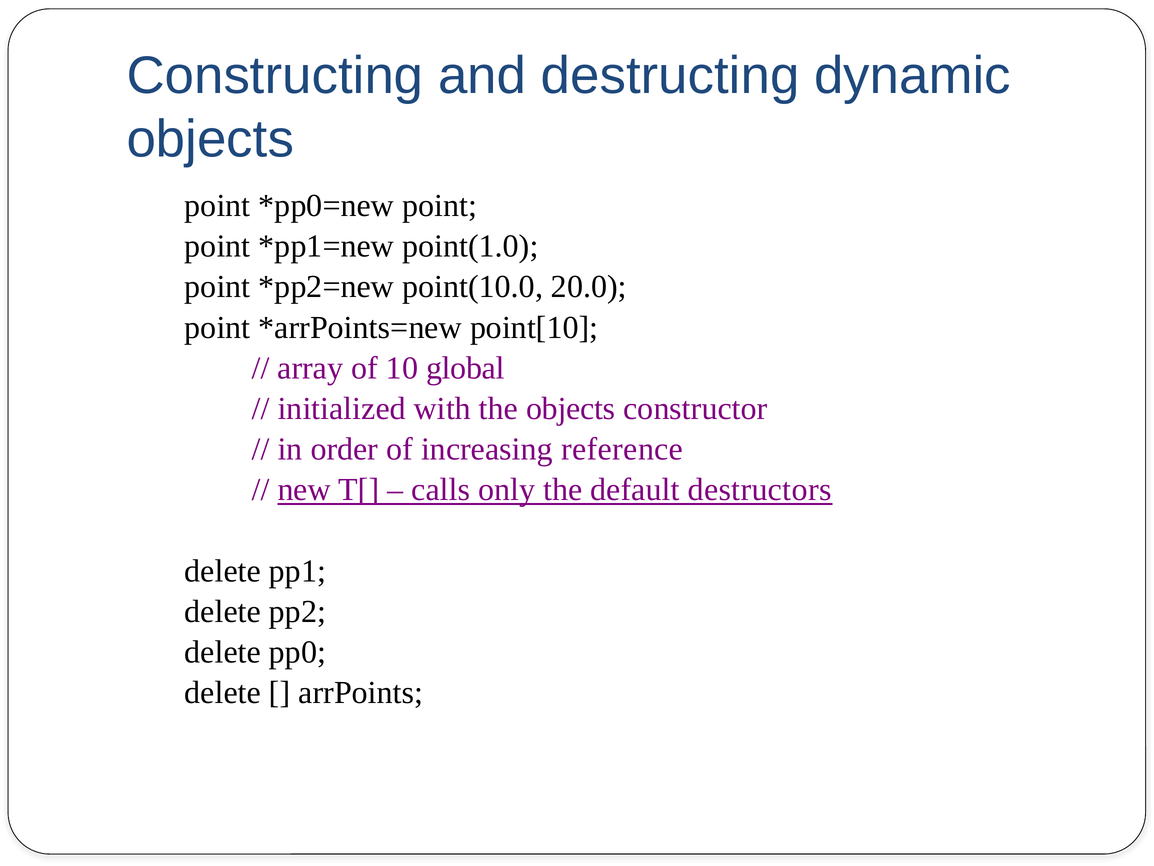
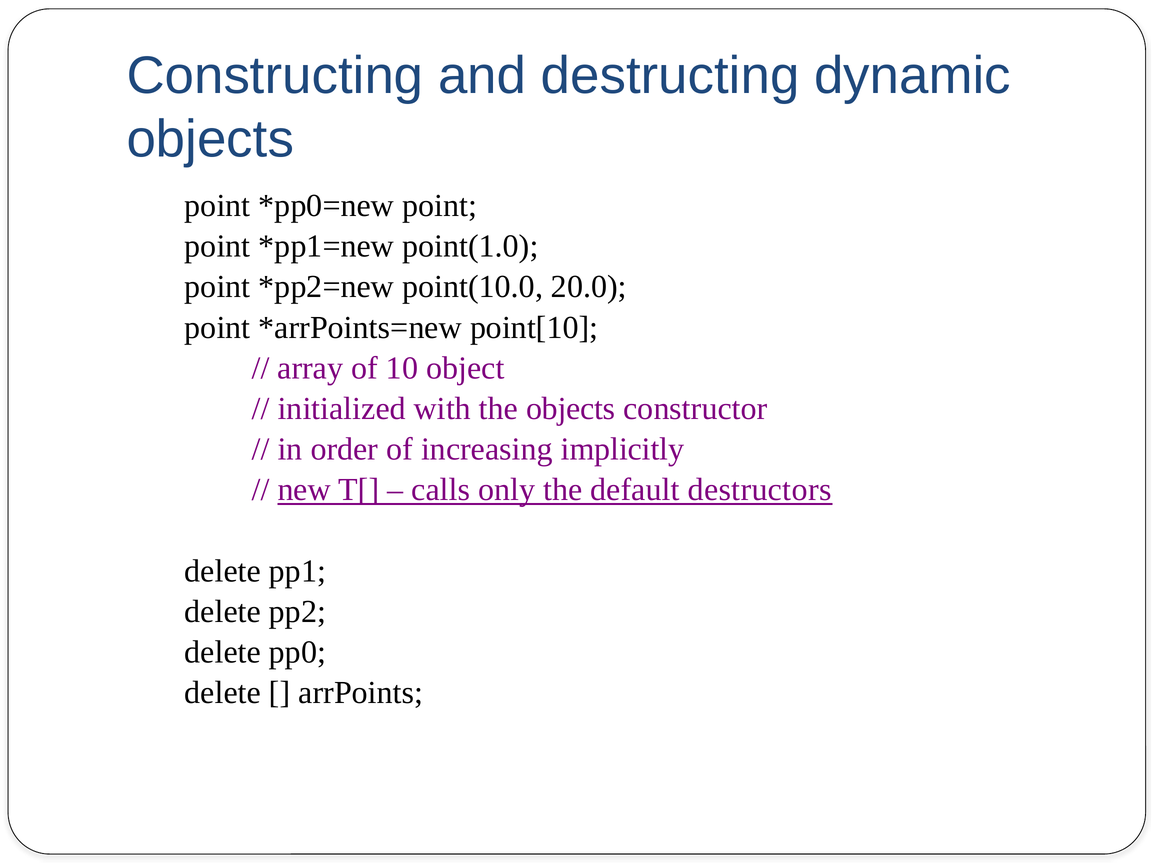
global: global -> object
reference: reference -> implicitly
